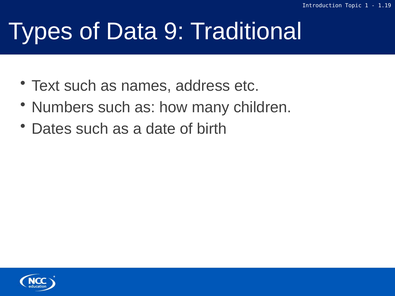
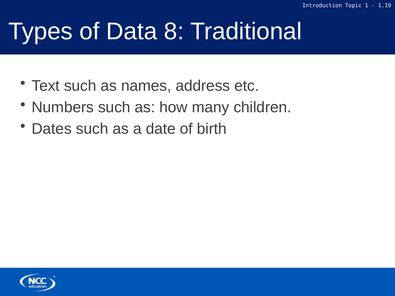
9: 9 -> 8
